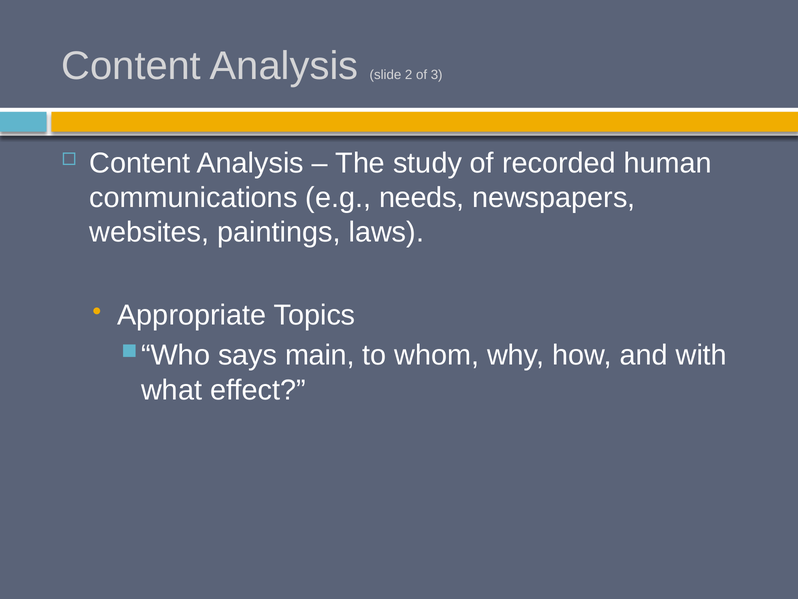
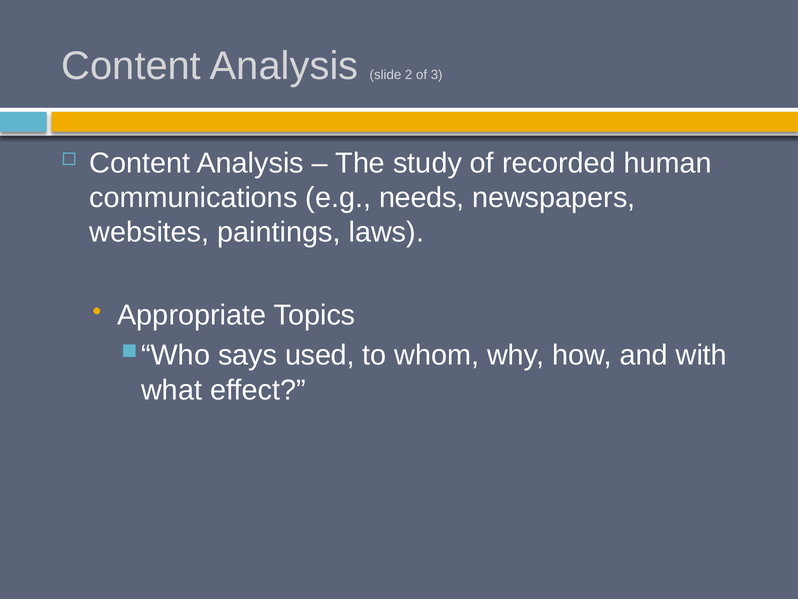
main: main -> used
